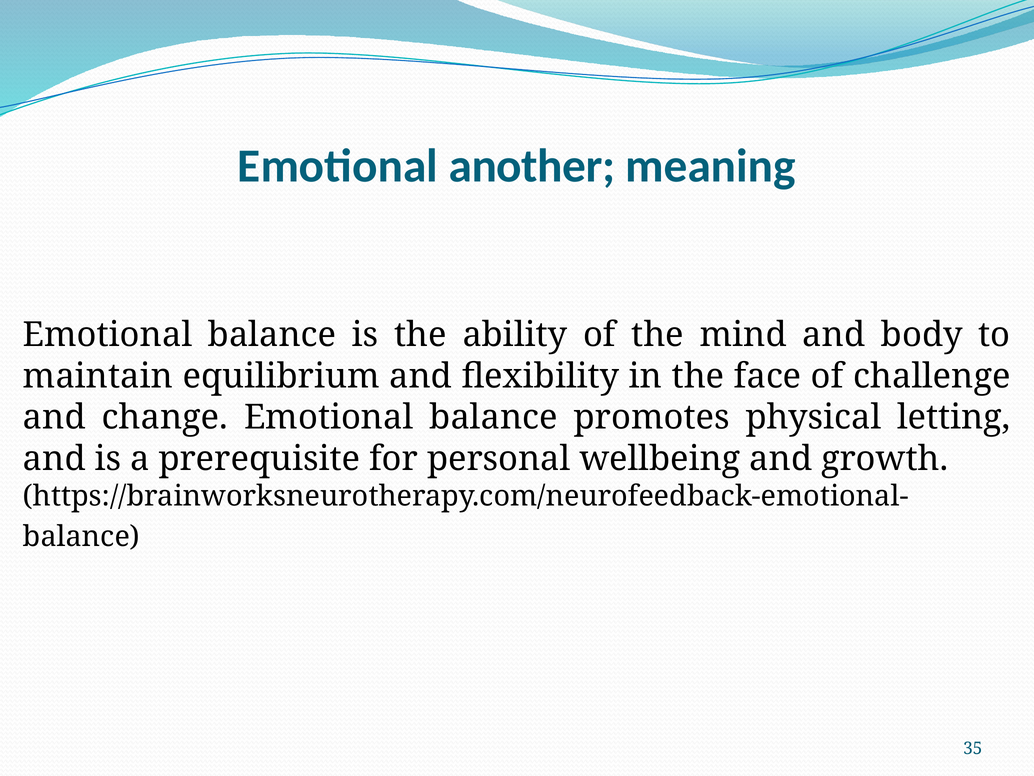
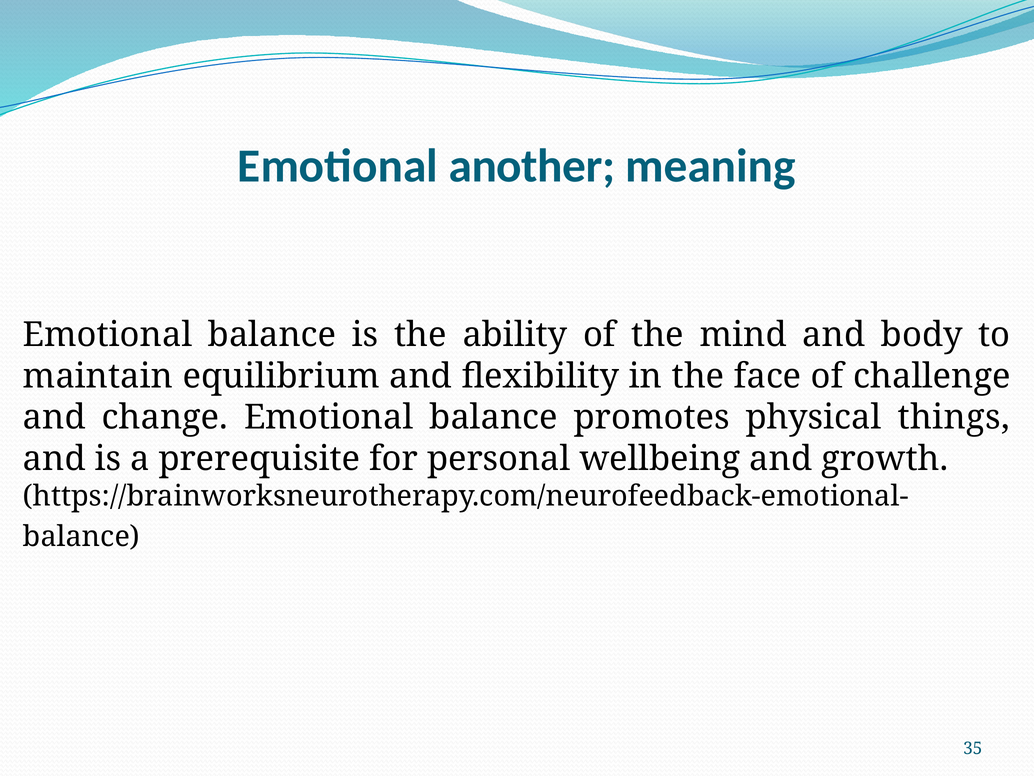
letting: letting -> things
